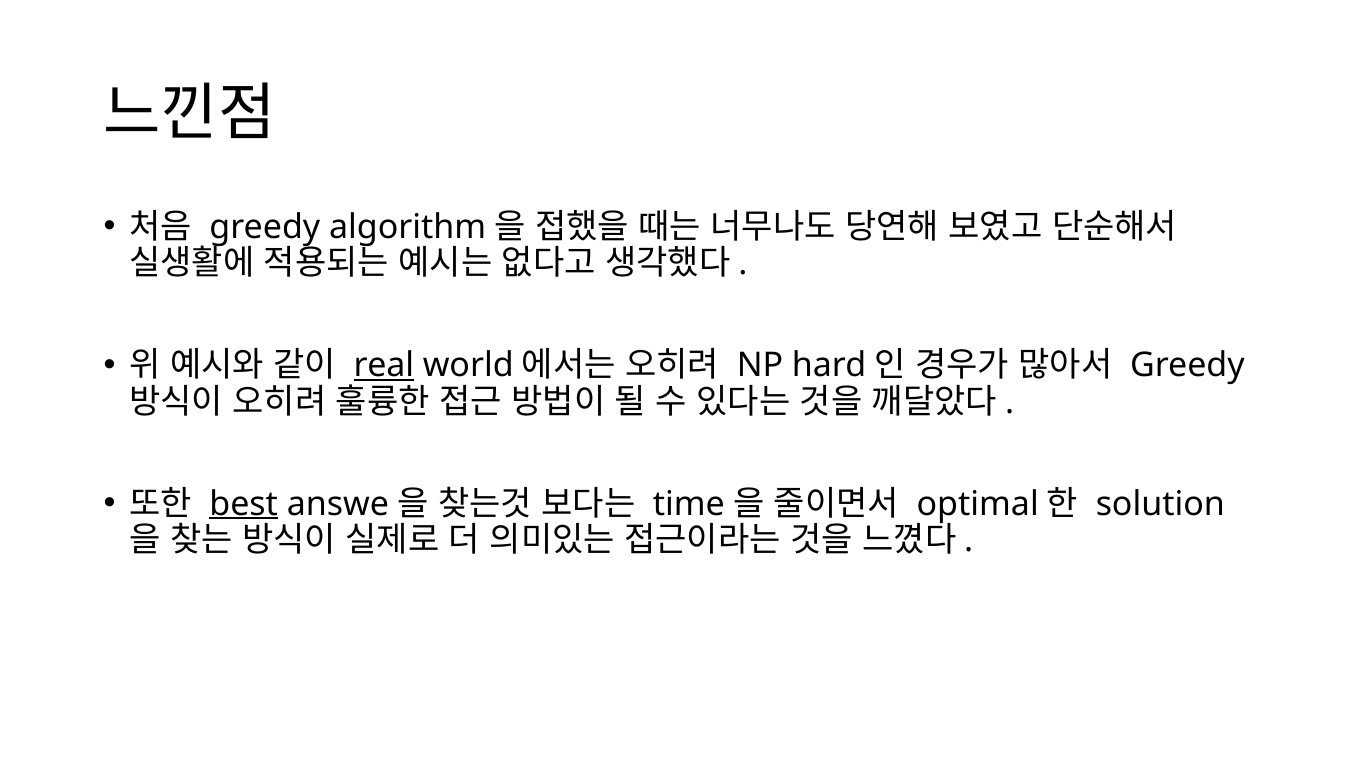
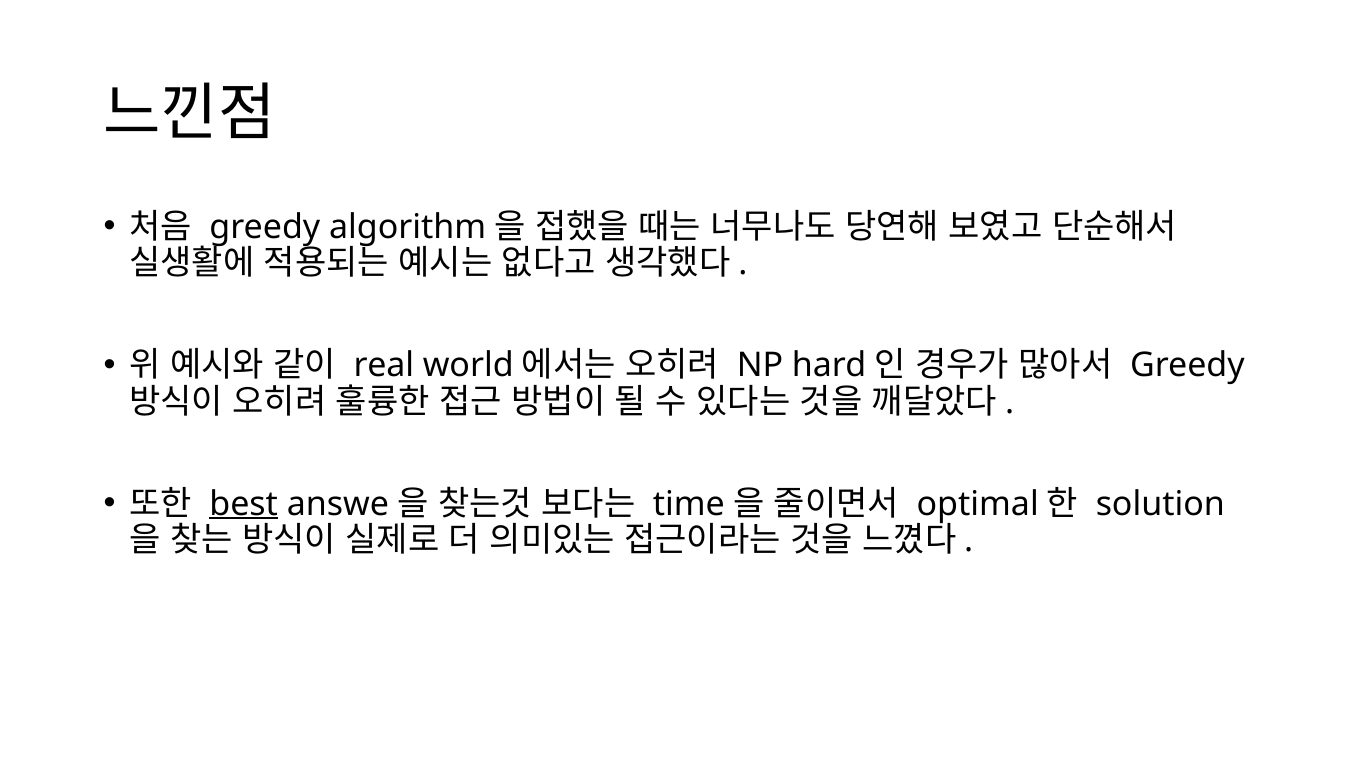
real underline: present -> none
